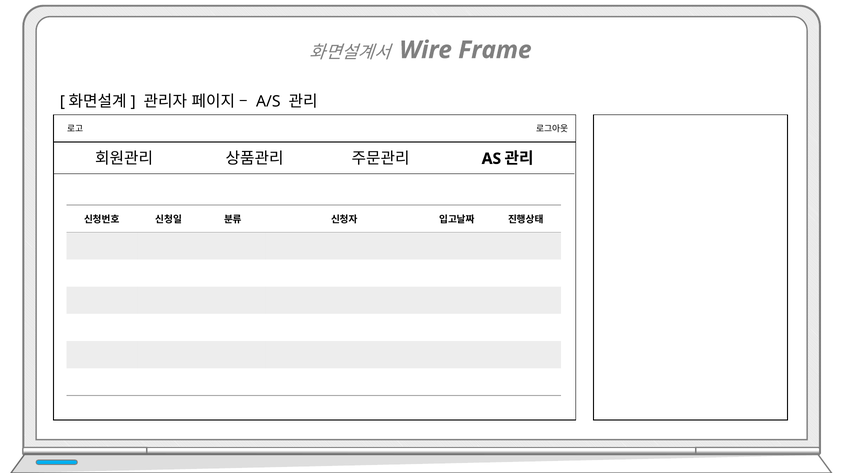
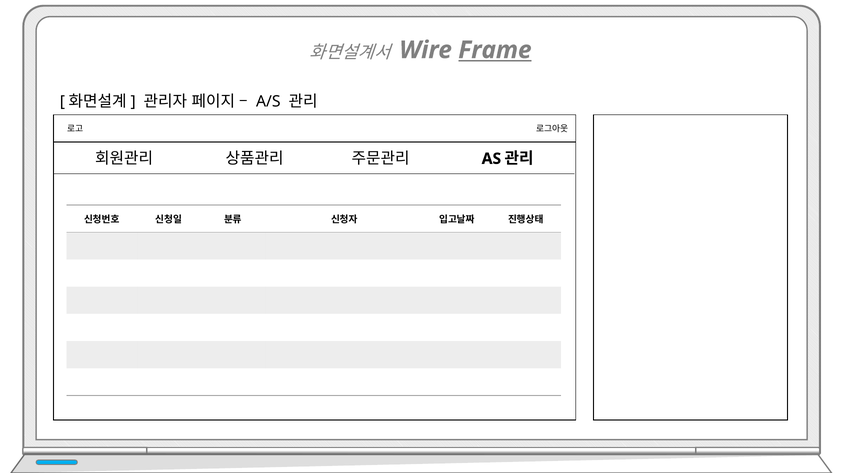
Frame underline: none -> present
